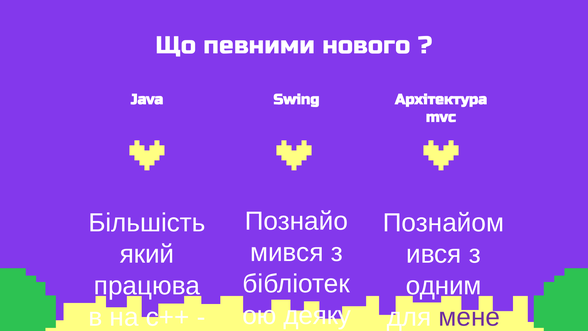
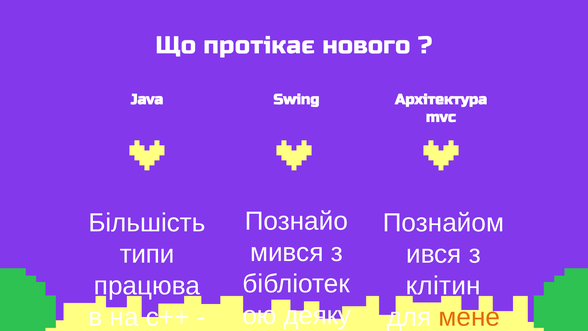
певними: певними -> протікає
який: який -> типи
одним: одним -> клітин
мене colour: purple -> orange
